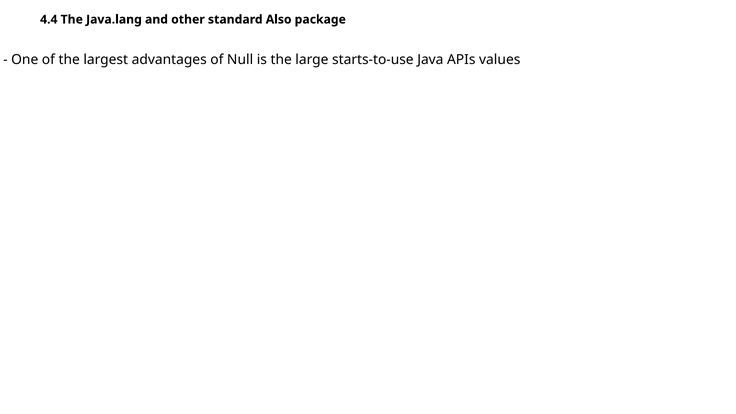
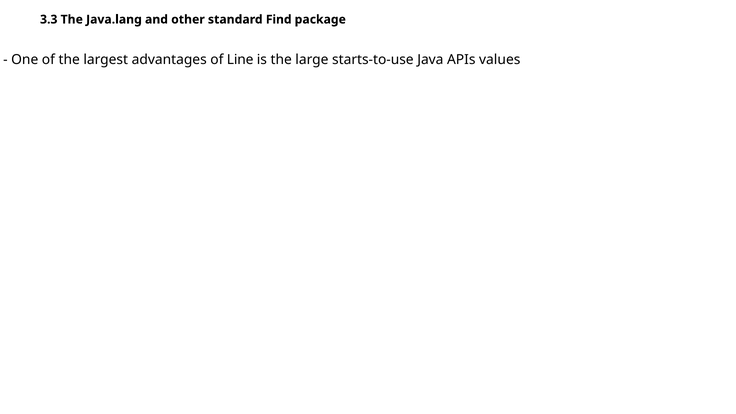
4.4: 4.4 -> 3.3
Also: Also -> Find
Null: Null -> Line
